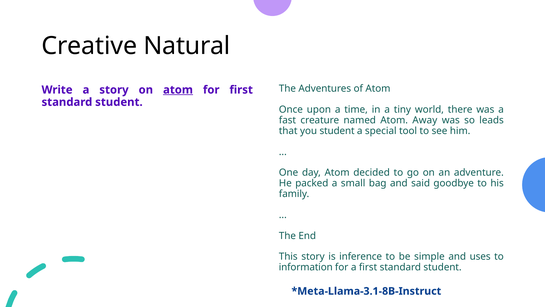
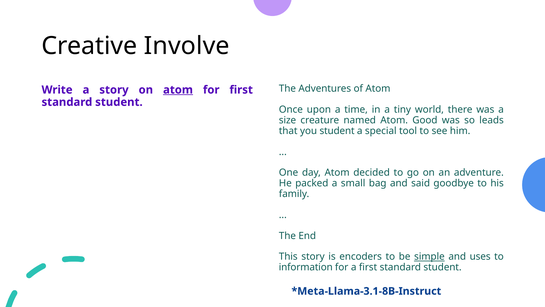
Natural: Natural -> Involve
fast: fast -> size
Away: Away -> Good
inference: inference -> encoders
simple underline: none -> present
